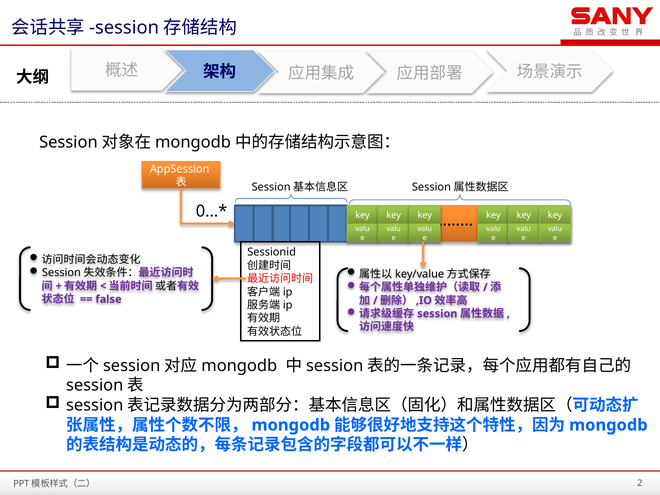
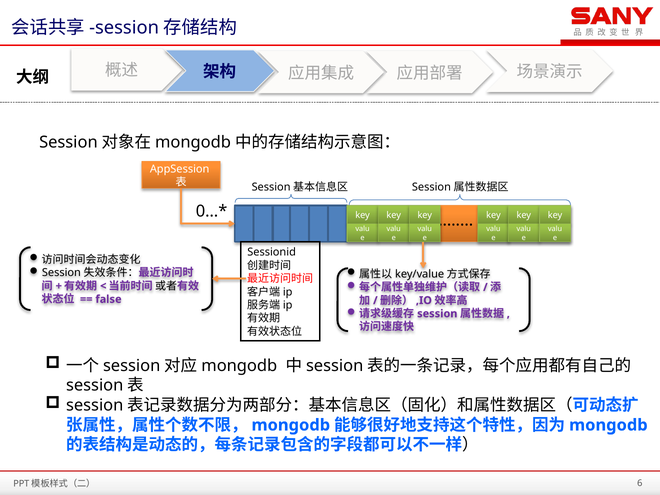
2: 2 -> 6
